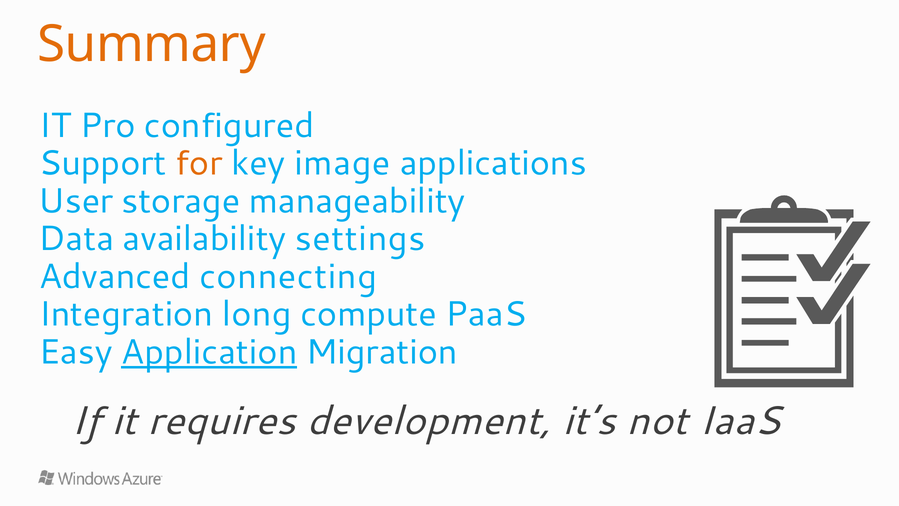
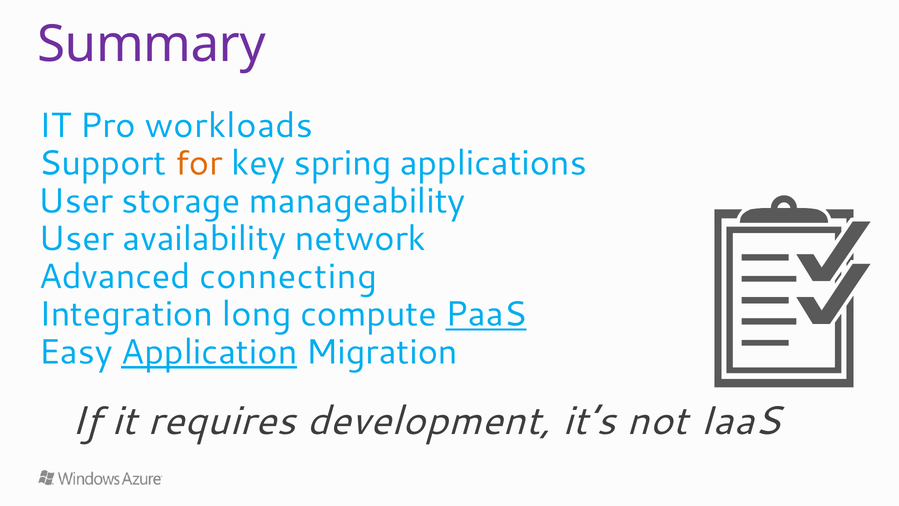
Summary colour: orange -> purple
configured: configured -> workloads
image: image -> spring
Data at (76, 239): Data -> User
settings: settings -> network
PaaS underline: none -> present
